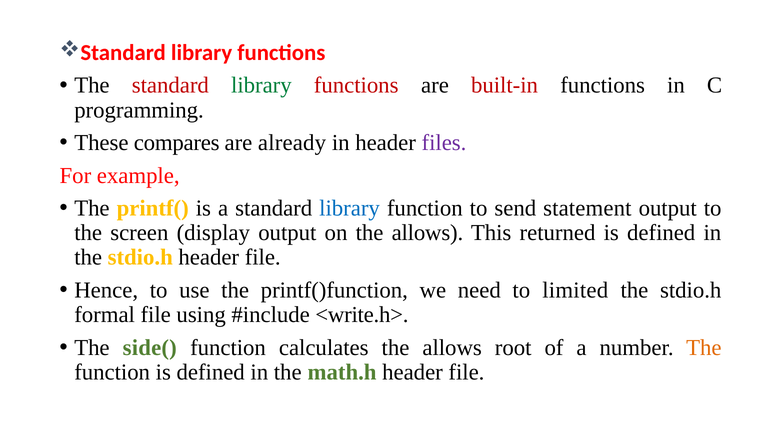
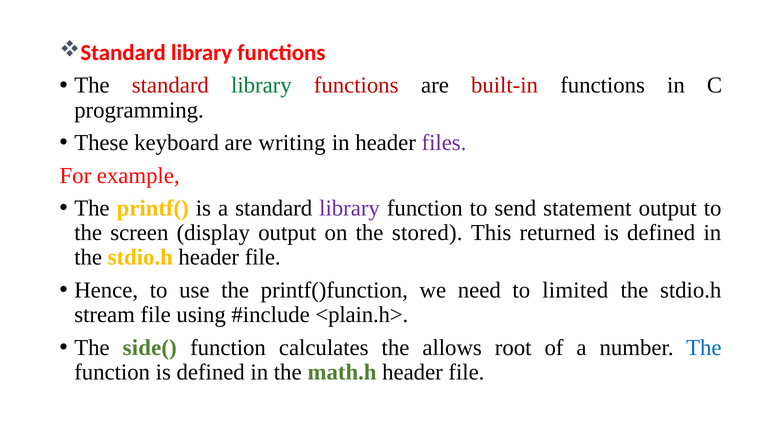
compares: compares -> keyboard
already: already -> writing
library at (350, 208) colour: blue -> purple
on the allows: allows -> stored
formal: formal -> stream
<write.h>: <write.h> -> <plain.h>
The at (704, 347) colour: orange -> blue
